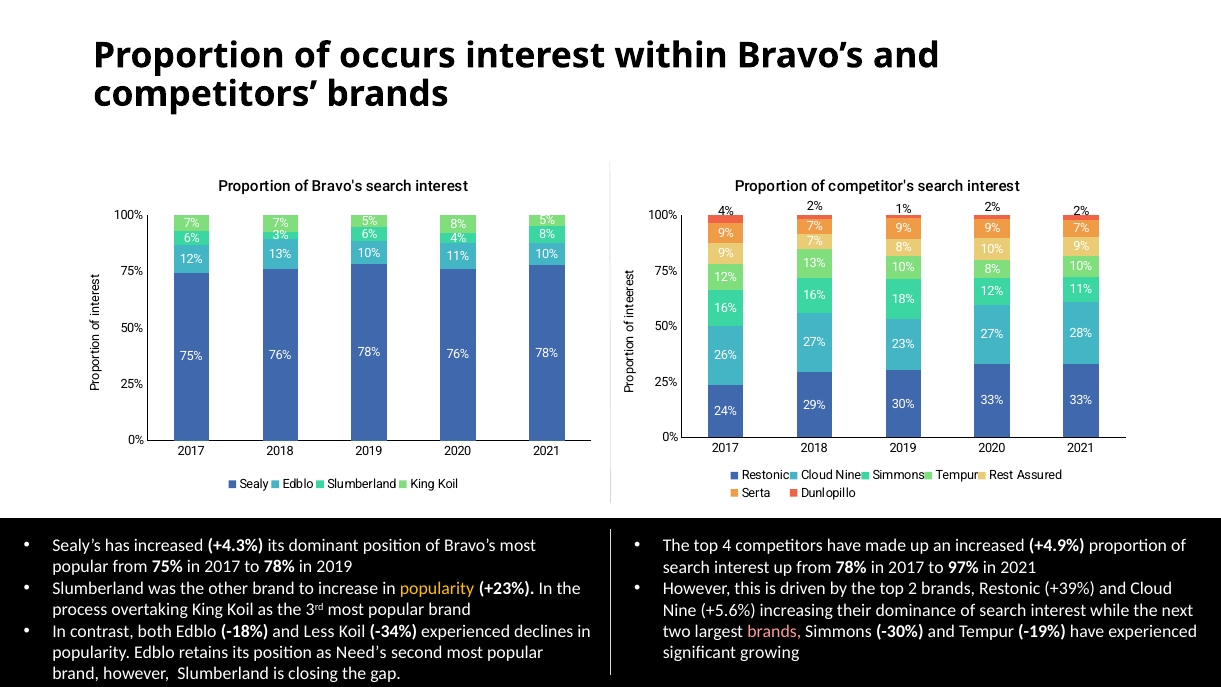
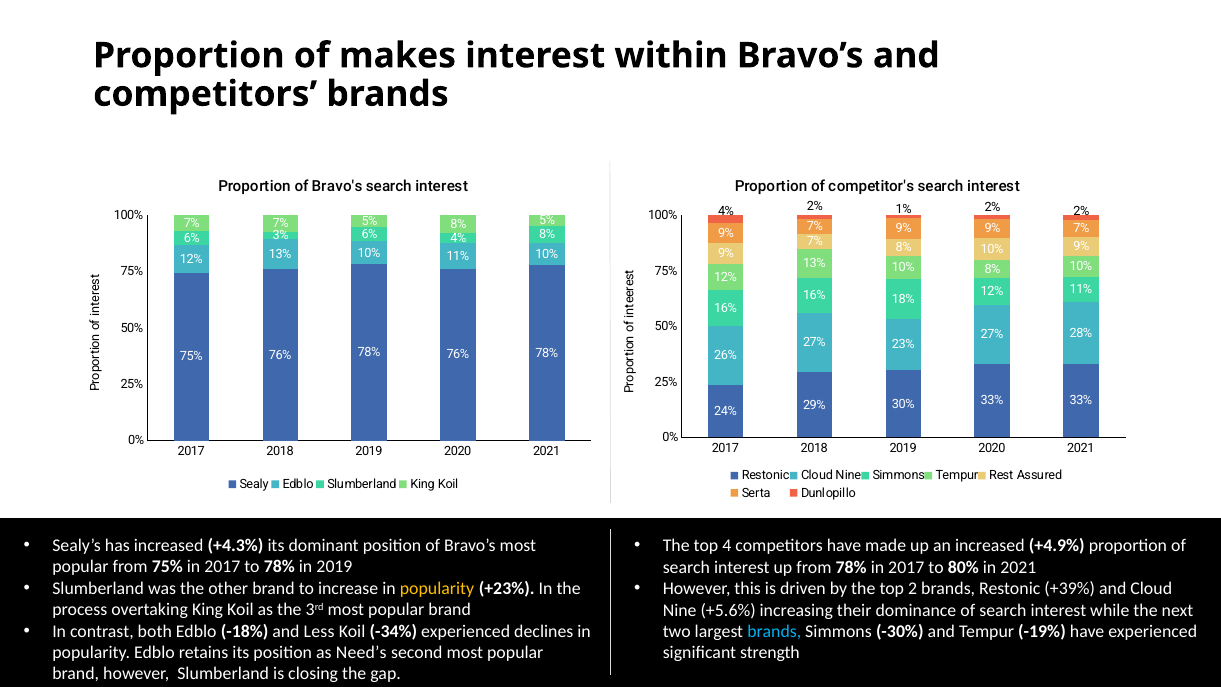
occurs: occurs -> makes
97%: 97% -> 80%
brands at (774, 631) colour: pink -> light blue
growing: growing -> strength
